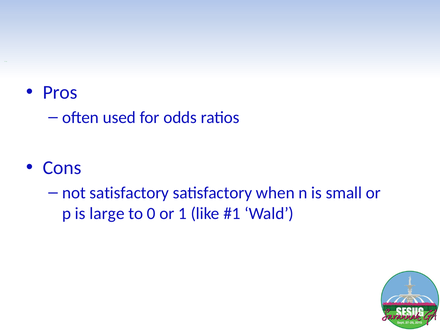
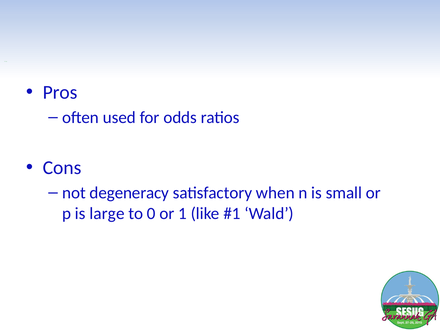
not satisfactory: satisfactory -> degeneracy
